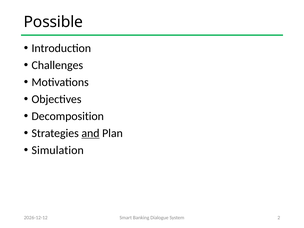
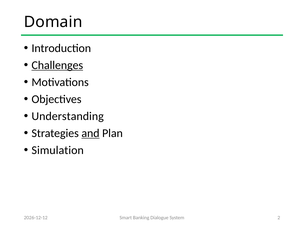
Possible: Possible -> Domain
Challenges underline: none -> present
Decomposition: Decomposition -> Understanding
